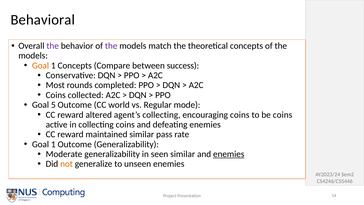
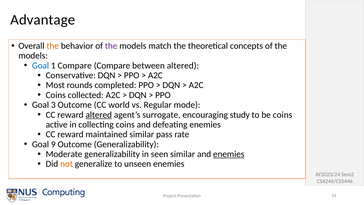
Behavioral: Behavioral -> Advantage
the at (53, 46) colour: purple -> orange
Goal at (41, 65) colour: orange -> blue
1 Concepts: Concepts -> Compare
between success: success -> altered
5: 5 -> 3
altered at (99, 115) underline: none -> present
agent’s collecting: collecting -> surrogate
encouraging coins: coins -> study
1 at (53, 144): 1 -> 9
